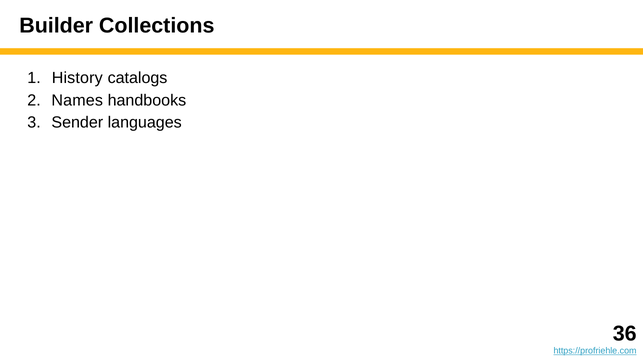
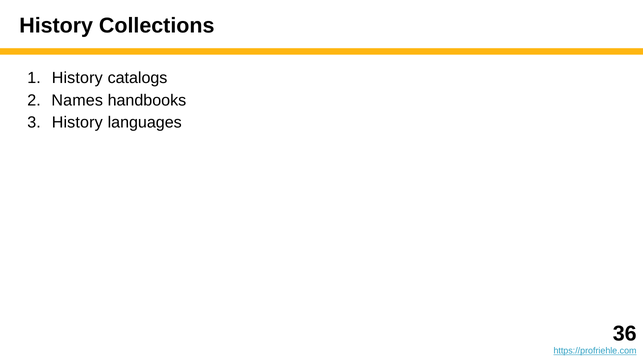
Builder at (56, 26): Builder -> History
Sender at (77, 122): Sender -> History
